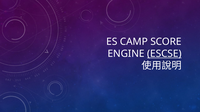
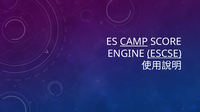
CAMP underline: none -> present
